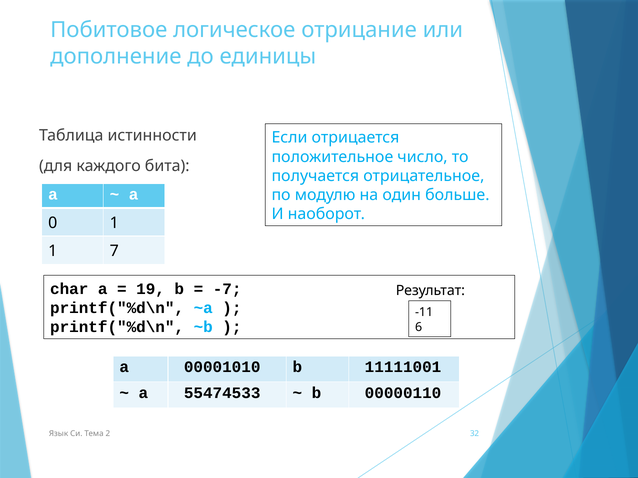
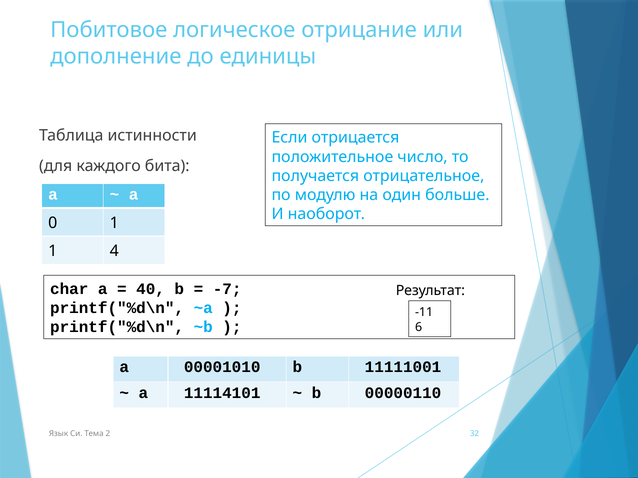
7: 7 -> 4
19: 19 -> 40
55474533: 55474533 -> 11114101
